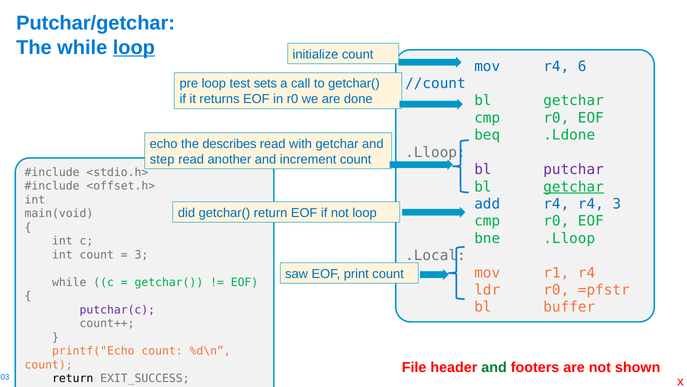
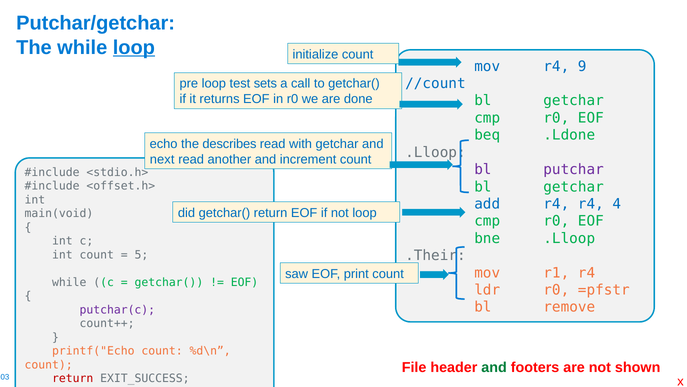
6: 6 -> 9
step: step -> next
getchar at (574, 187) underline: present -> none
r4 3: 3 -> 4
.Local: .Local -> .Their
3 at (141, 254): 3 -> 5
buffer: buffer -> remove
return at (73, 378) colour: black -> red
